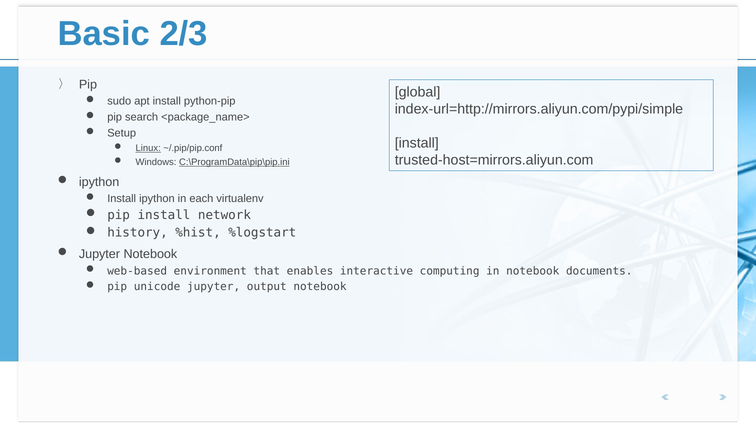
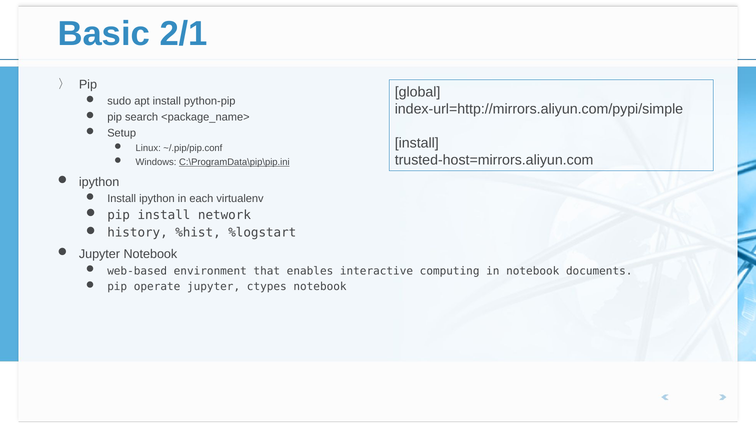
2/3: 2/3 -> 2/1
Linux underline: present -> none
unicode: unicode -> operate
output: output -> ctypes
